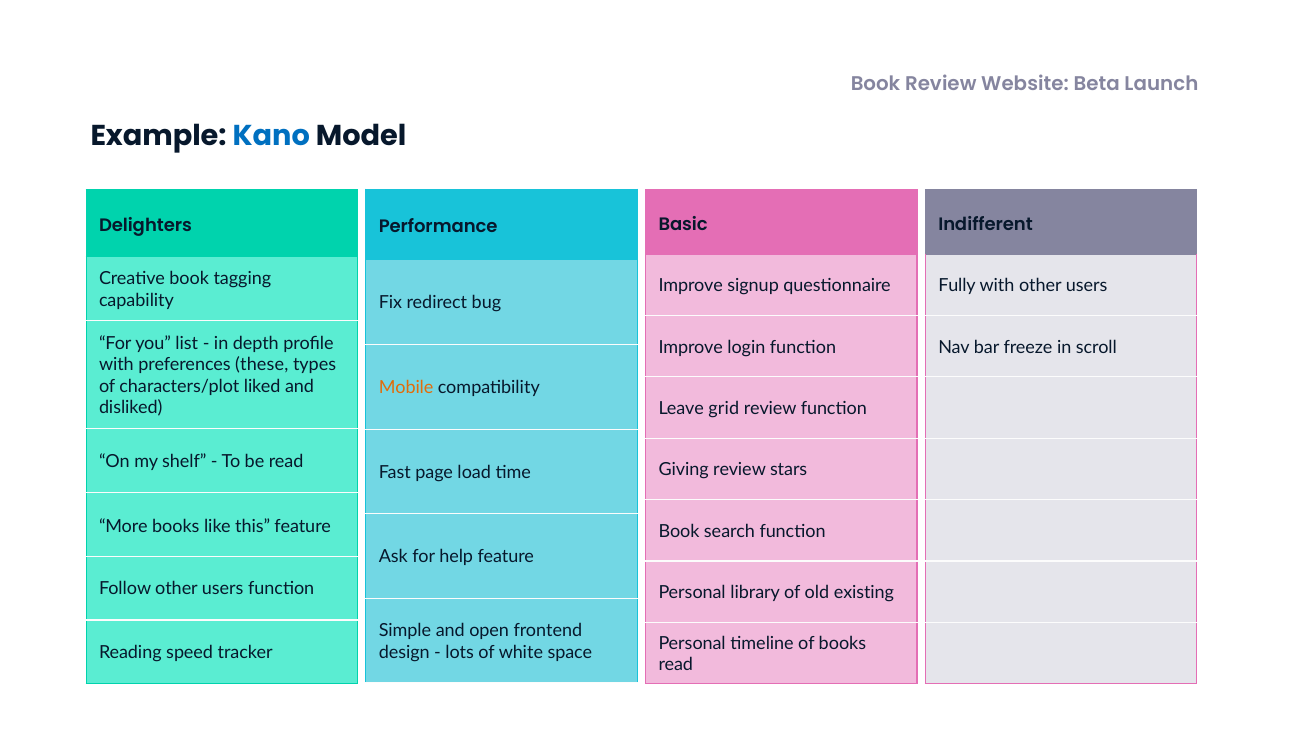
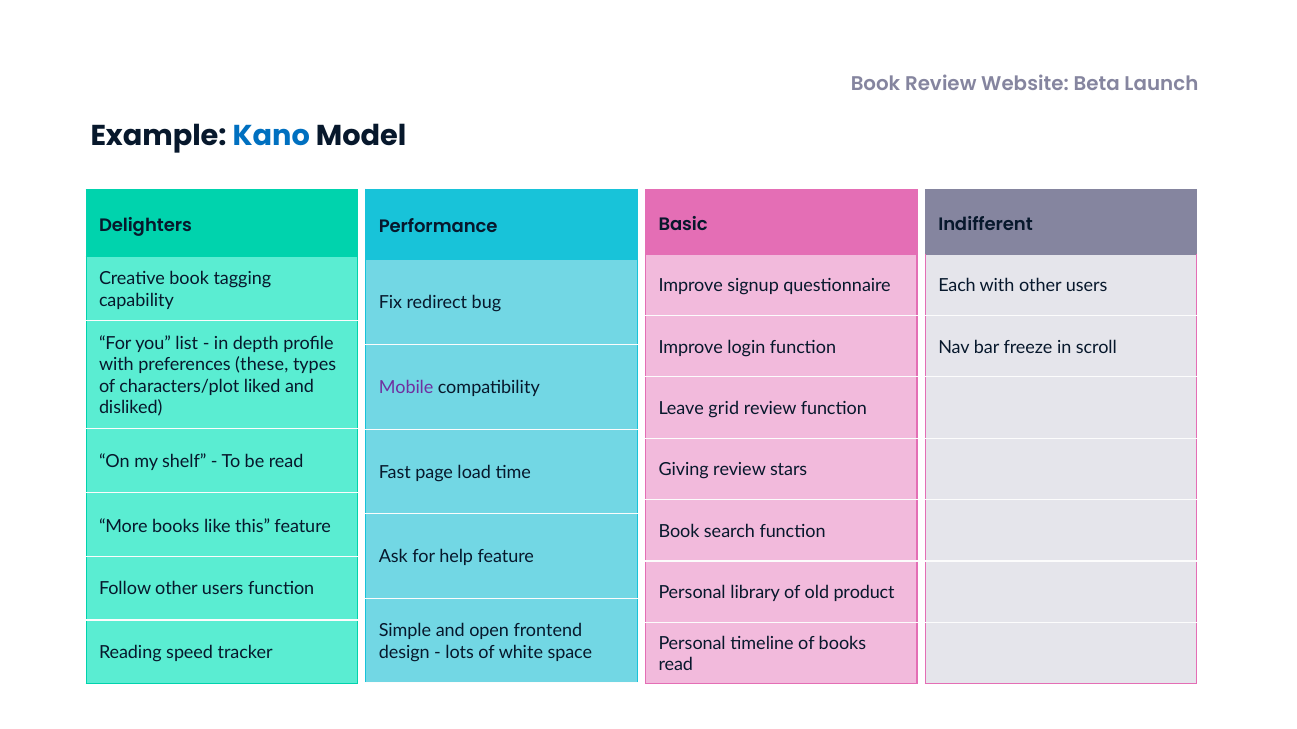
Fully: Fully -> Each
Mobile colour: orange -> purple
existing: existing -> product
